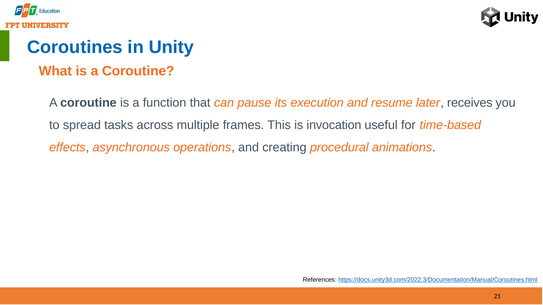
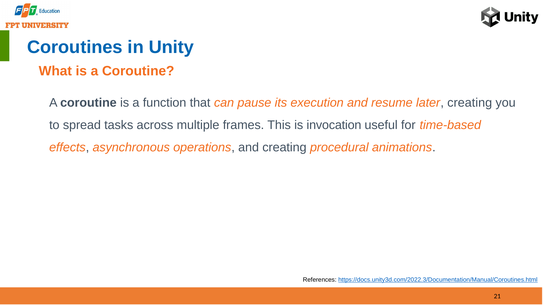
later receives: receives -> creating
